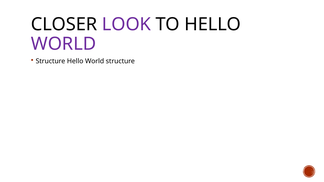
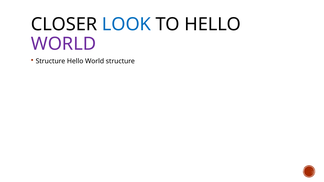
LOOK colour: purple -> blue
